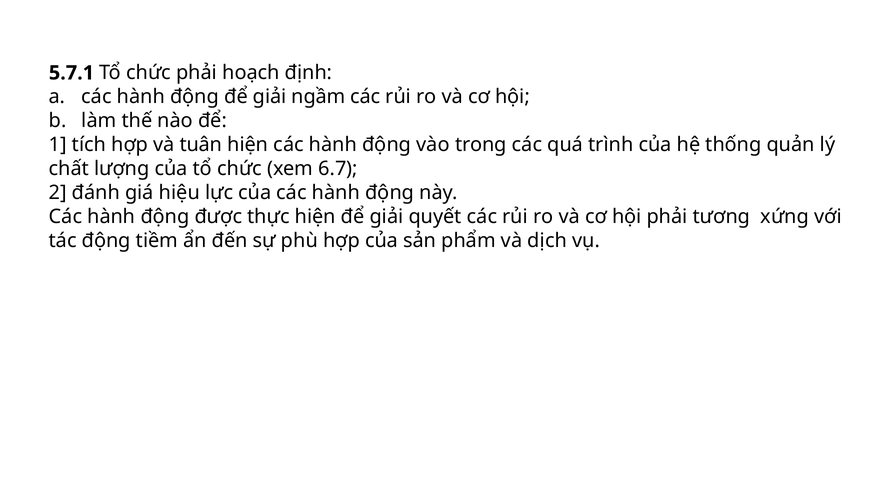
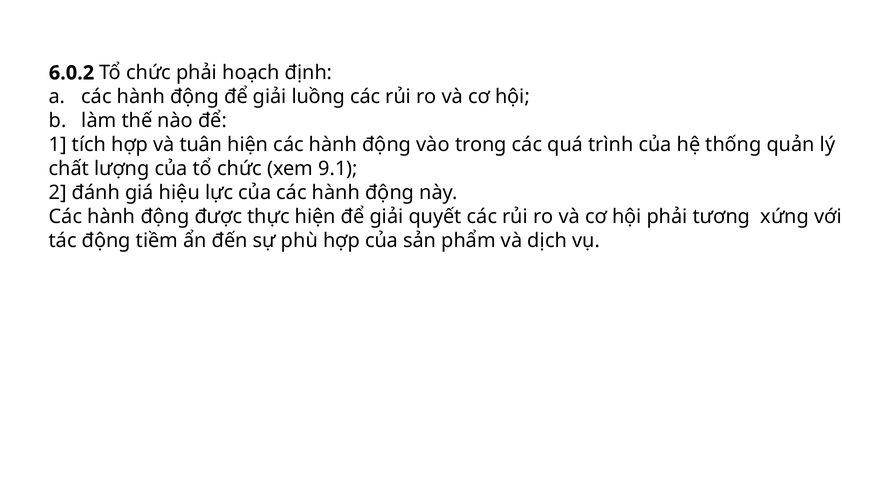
5.7.1: 5.7.1 -> 6.0.2
ngầm: ngầm -> luồng
6.7: 6.7 -> 9.1
